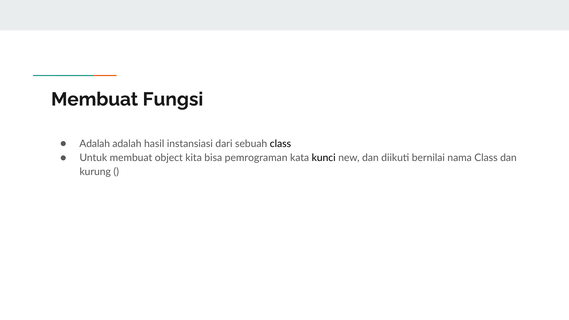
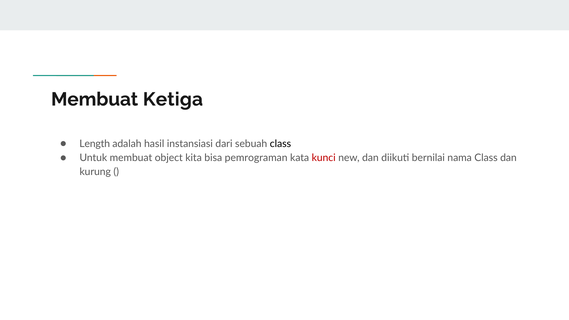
Fungsi: Fungsi -> Ketiga
Adalah at (95, 144): Adalah -> Length
kunci colour: black -> red
